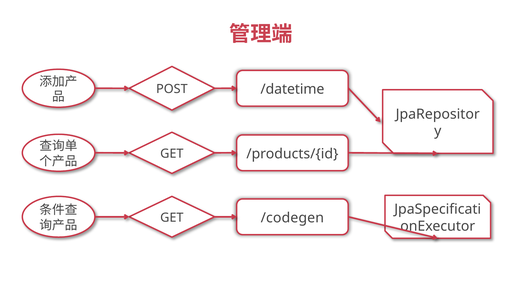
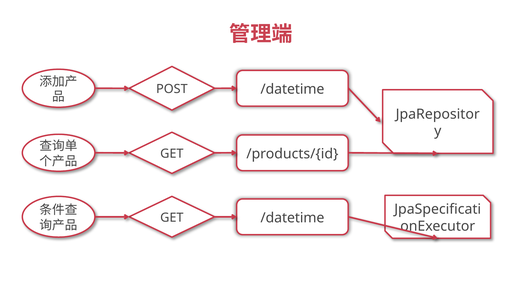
GET /codegen: /codegen -> /datetime
